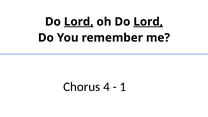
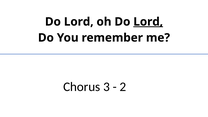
Lord at (79, 22) underline: present -> none
4: 4 -> 3
1: 1 -> 2
